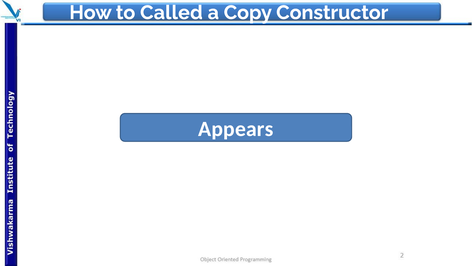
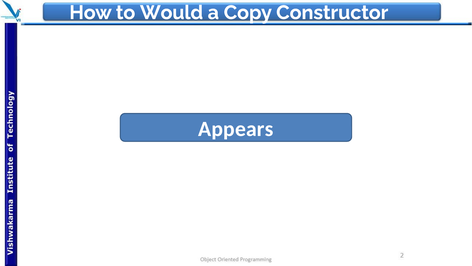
Called: Called -> Would
